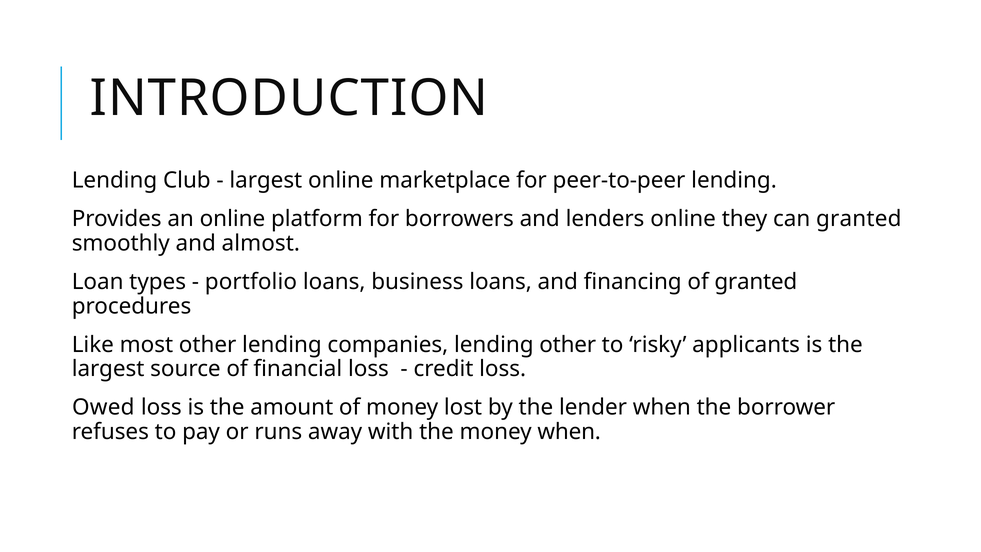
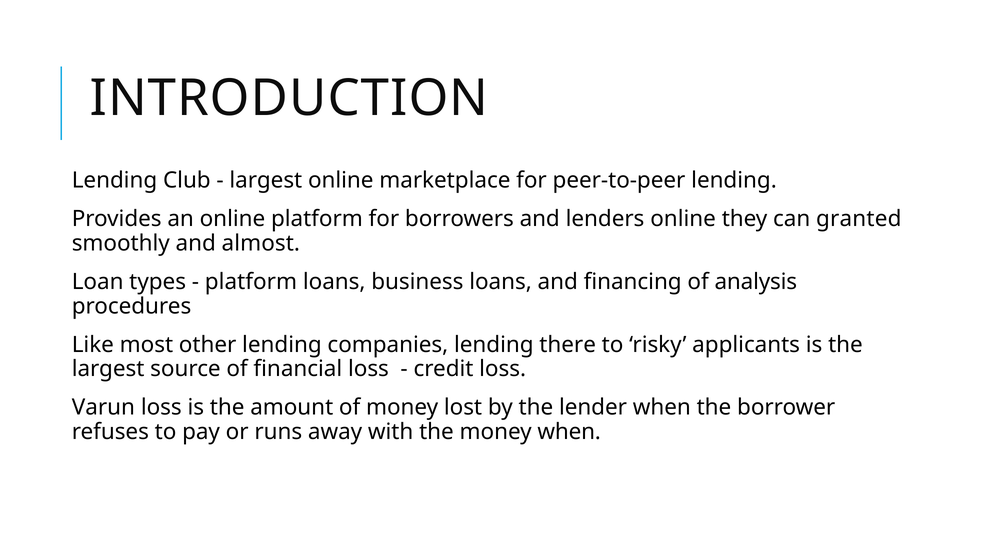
portfolio at (251, 282): portfolio -> platform
of granted: granted -> analysis
lending other: other -> there
Owed: Owed -> Varun
